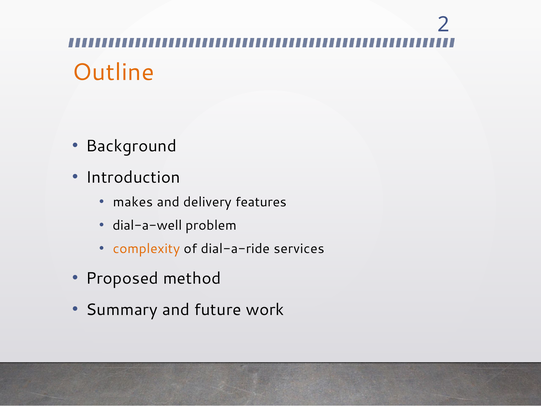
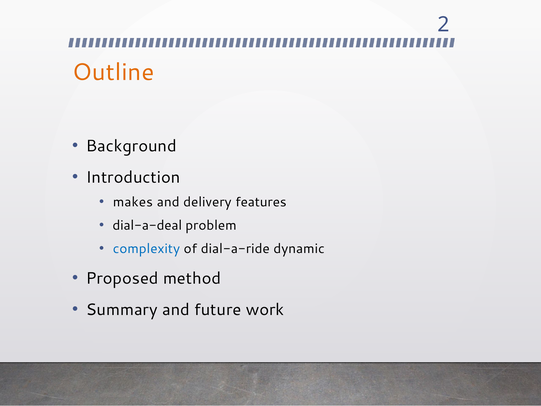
dial-a-well: dial-a-well -> dial-a-deal
complexity colour: orange -> blue
services: services -> dynamic
